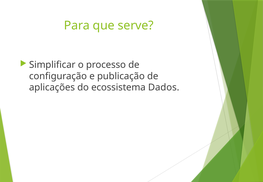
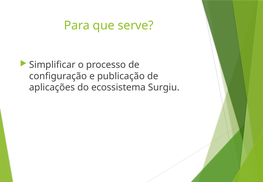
Dados: Dados -> Surgiu
